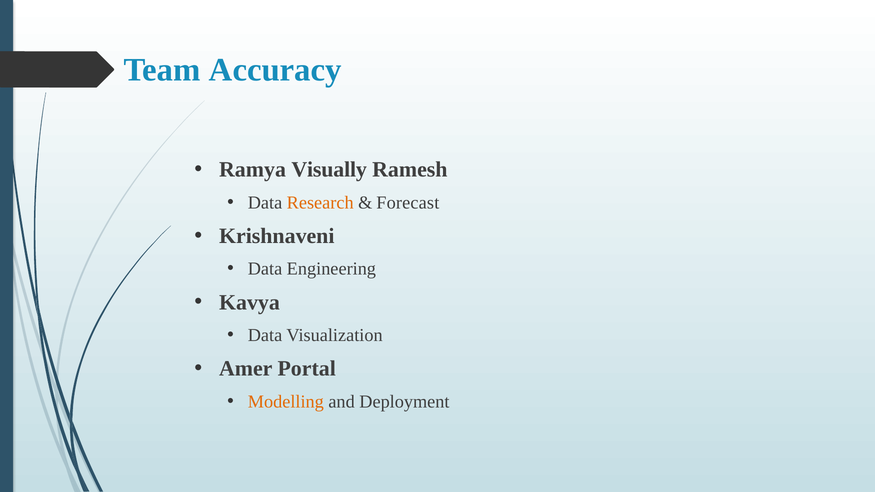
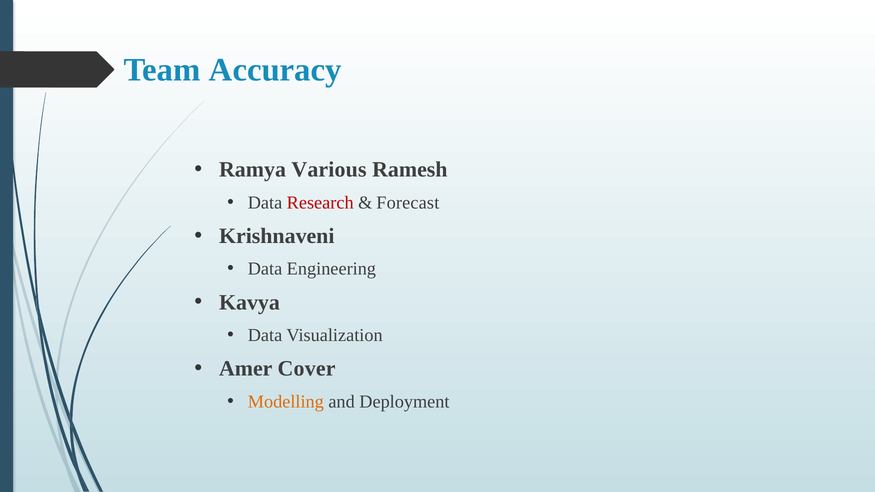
Visually: Visually -> Various
Research colour: orange -> red
Portal: Portal -> Cover
